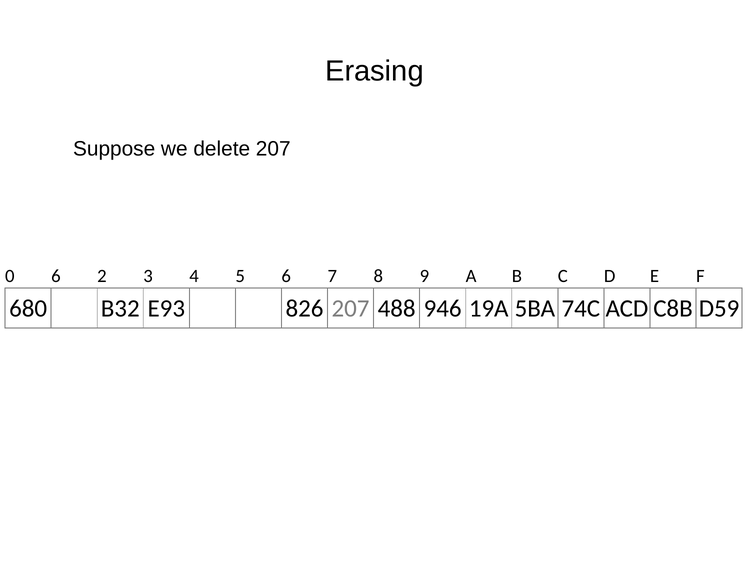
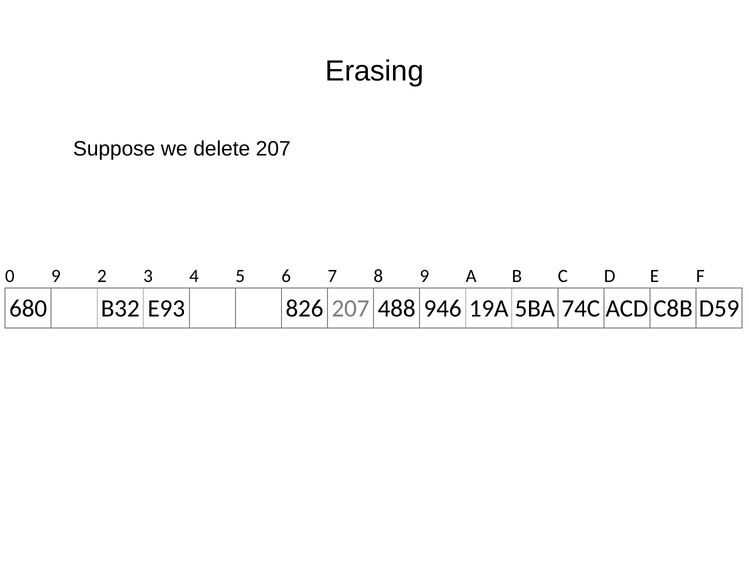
0 6: 6 -> 9
